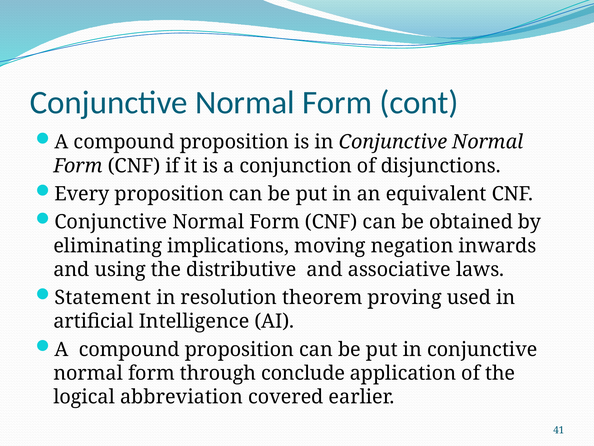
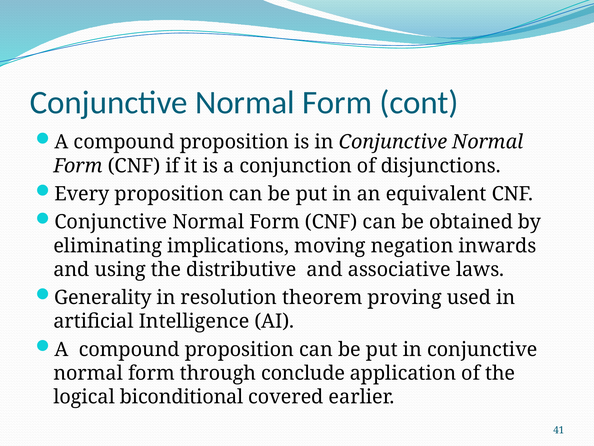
Statement: Statement -> Generality
abbreviation: abbreviation -> biconditional
